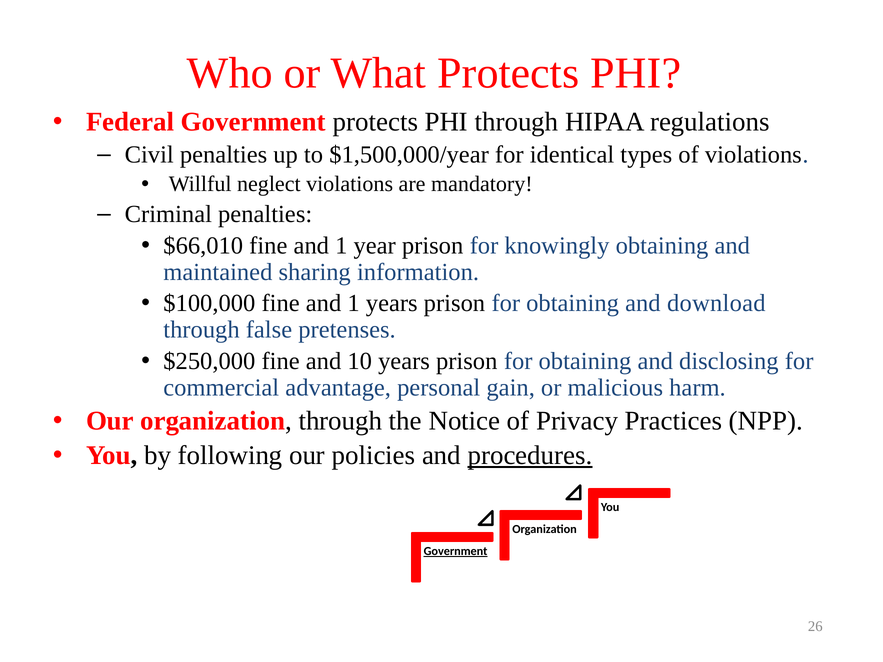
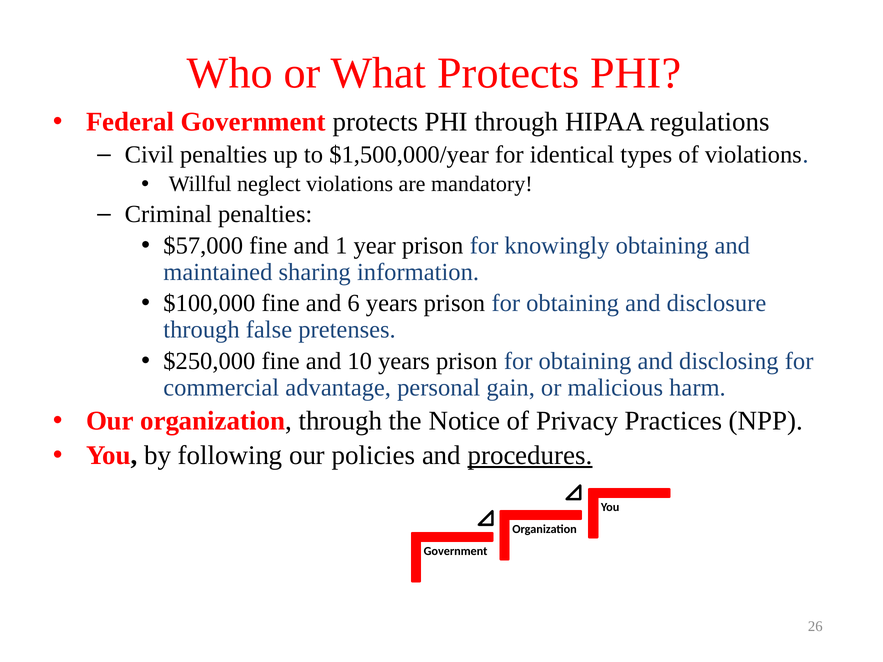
$66,010: $66,010 -> $57,000
$100,000 fine and 1: 1 -> 6
download: download -> disclosure
Government at (456, 551) underline: present -> none
